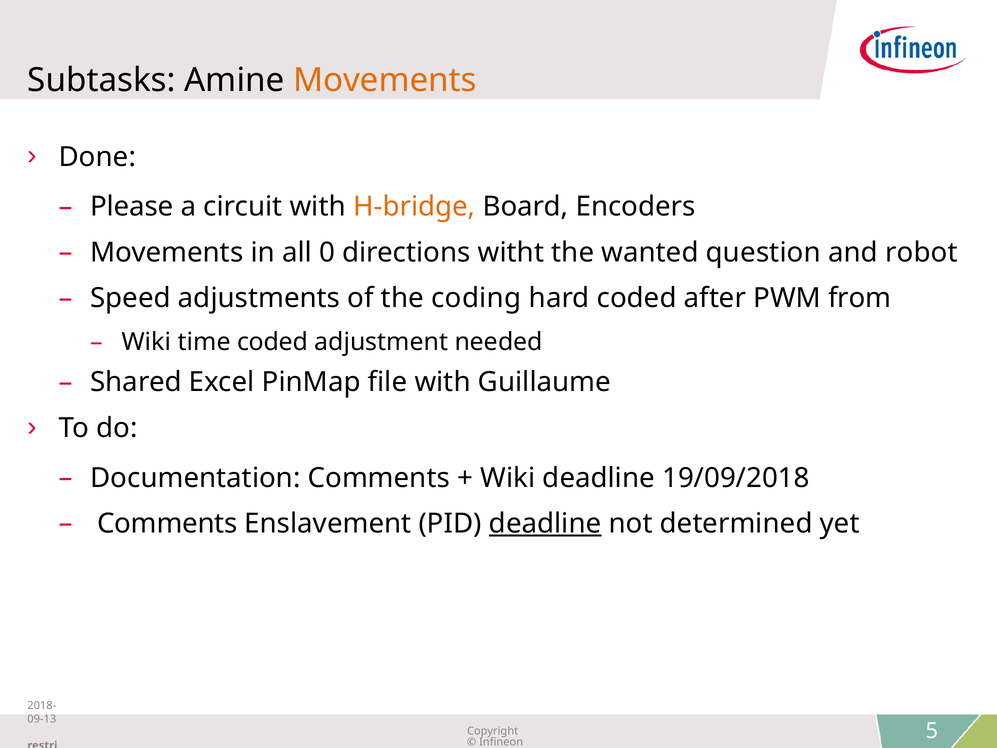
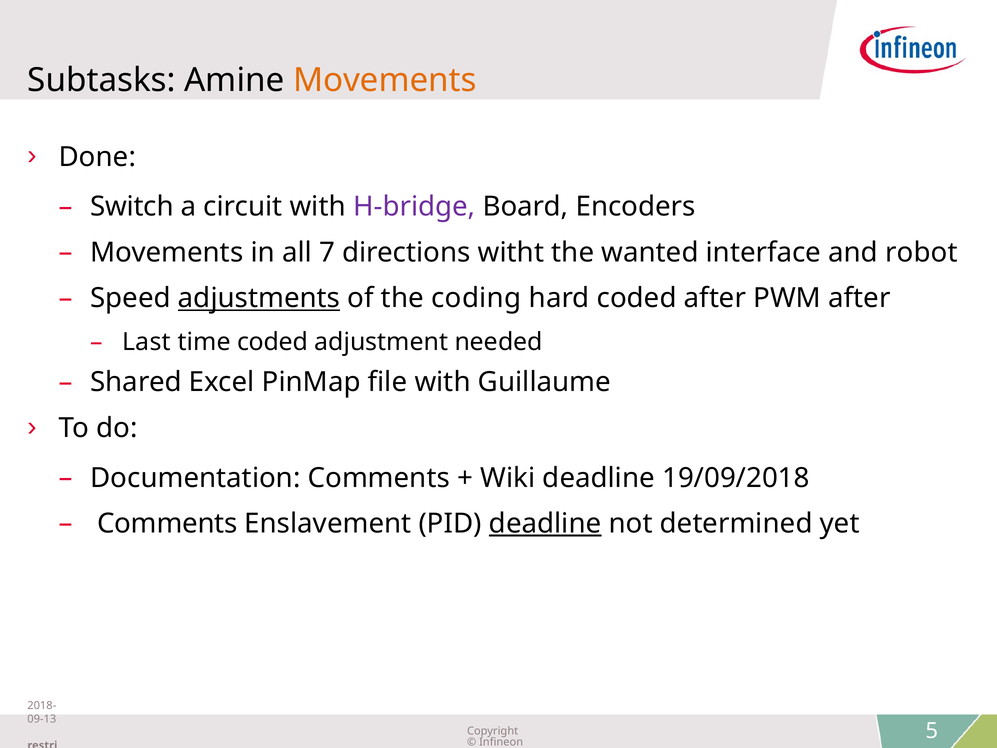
Please: Please -> Switch
H-bridge colour: orange -> purple
0: 0 -> 7
question: question -> interface
adjustments underline: none -> present
PWM from: from -> after
Wiki at (146, 342): Wiki -> Last
